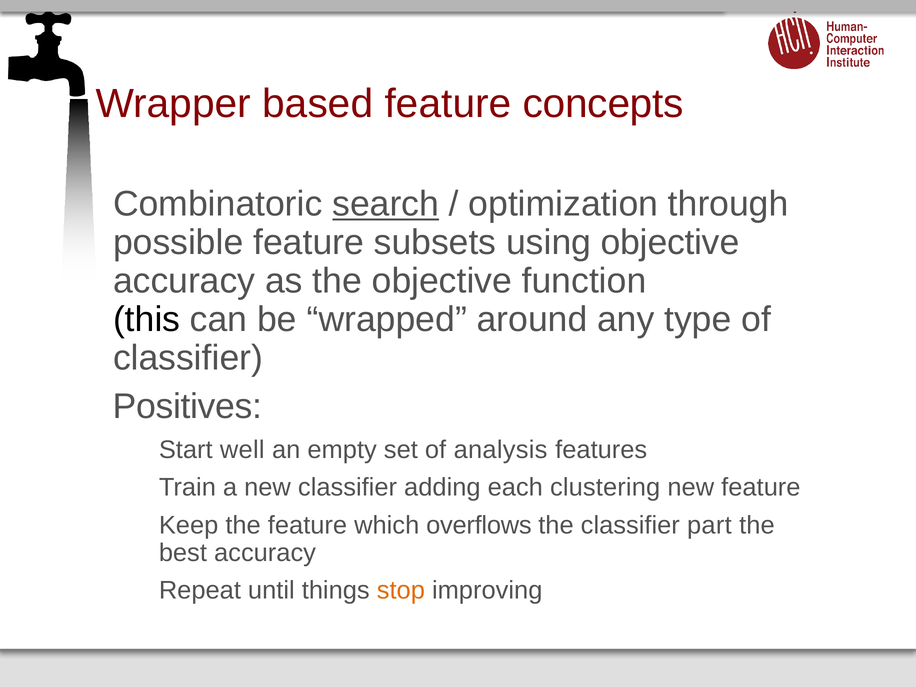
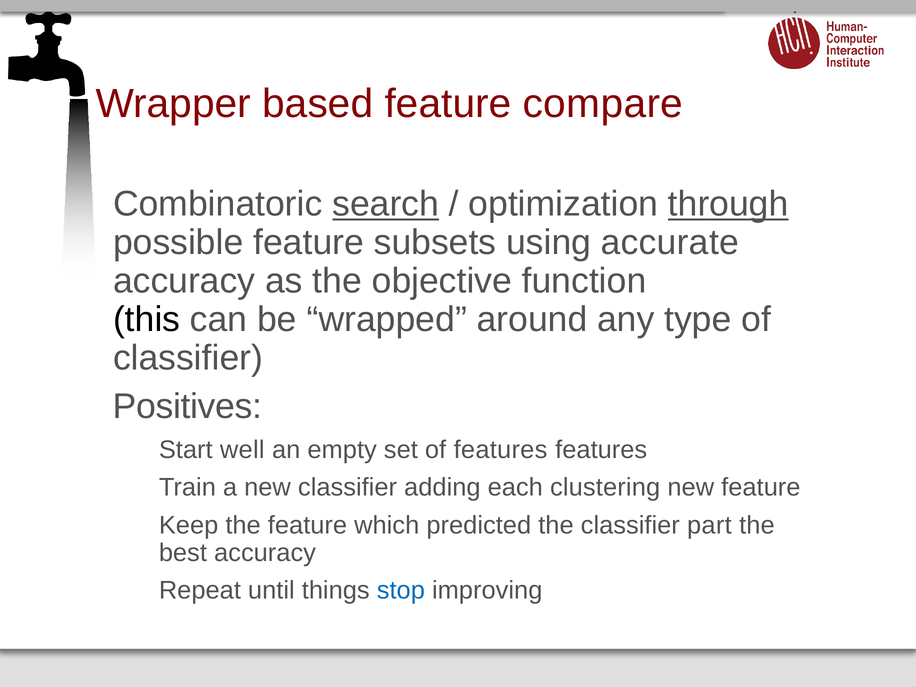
concepts: concepts -> compare
through underline: none -> present
using objective: objective -> accurate
of analysis: analysis -> features
overflows: overflows -> predicted
stop colour: orange -> blue
